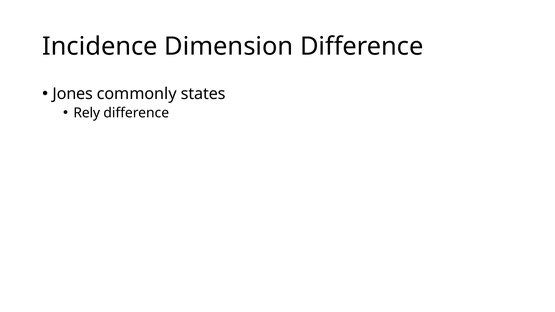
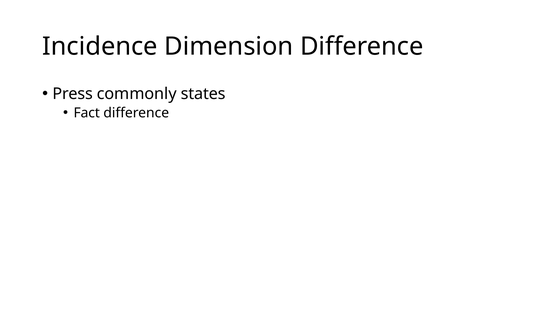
Jones: Jones -> Press
Rely: Rely -> Fact
